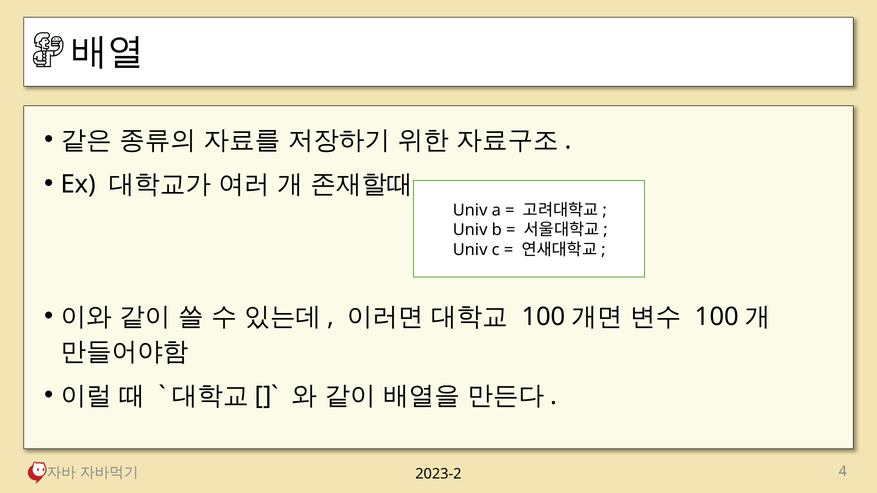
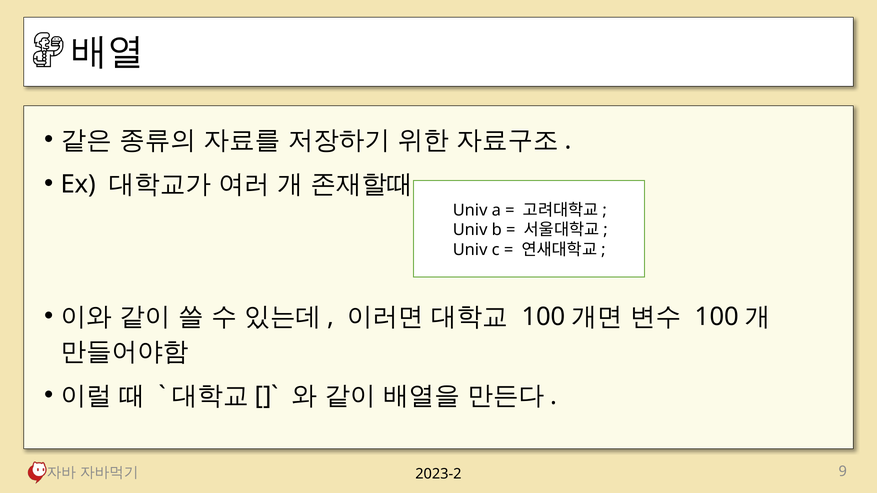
4: 4 -> 9
